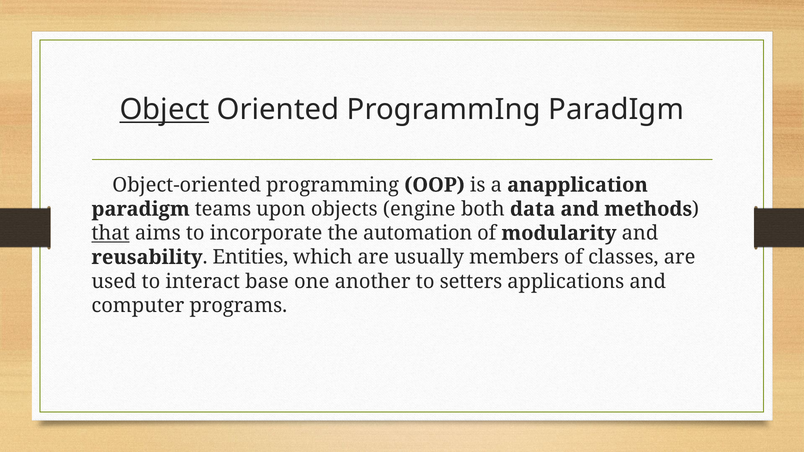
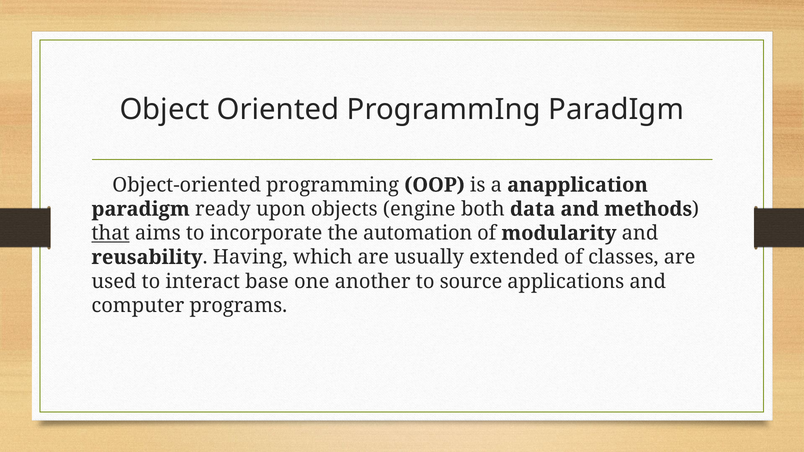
Object underline: present -> none
teams: teams -> ready
Entities: Entities -> Having
members: members -> extended
setters: setters -> source
